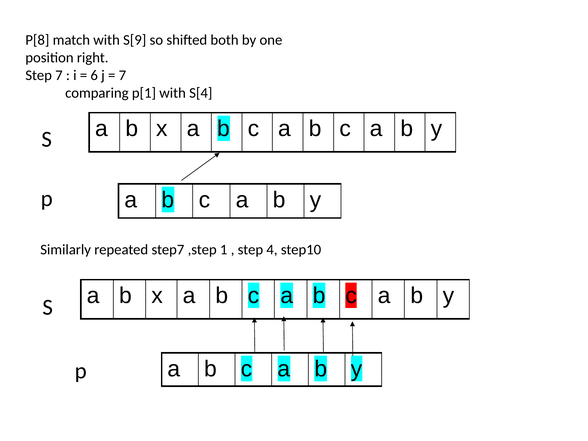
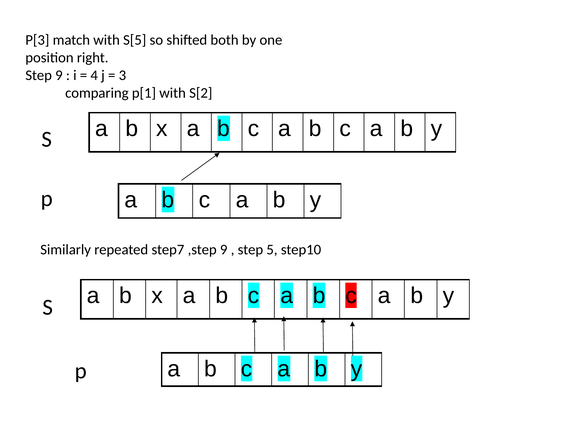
P[8: P[8 -> P[3
S[9: S[9 -> S[5
Step 7: 7 -> 9
6: 6 -> 4
7 at (122, 75): 7 -> 3
S[4: S[4 -> S[2
,step 1: 1 -> 9
4: 4 -> 5
